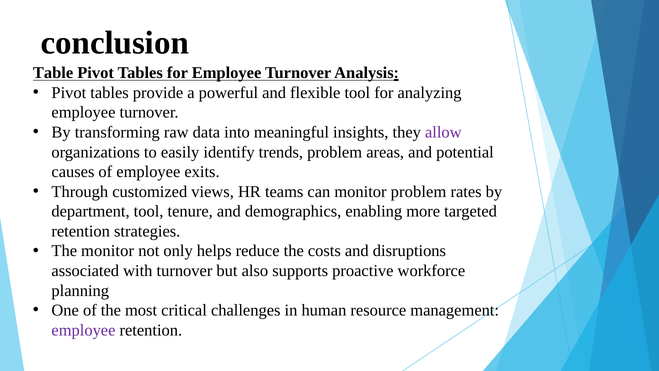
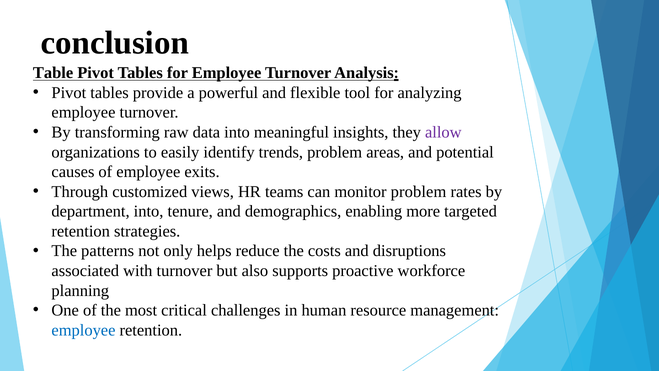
department tool: tool -> into
The monitor: monitor -> patterns
employee at (83, 330) colour: purple -> blue
